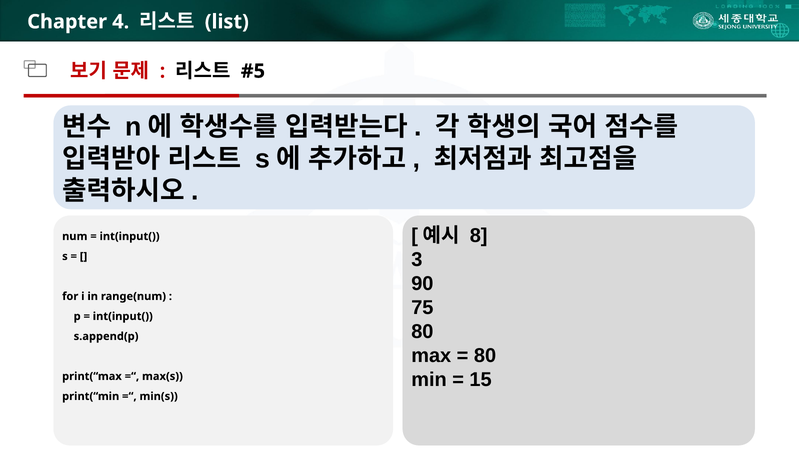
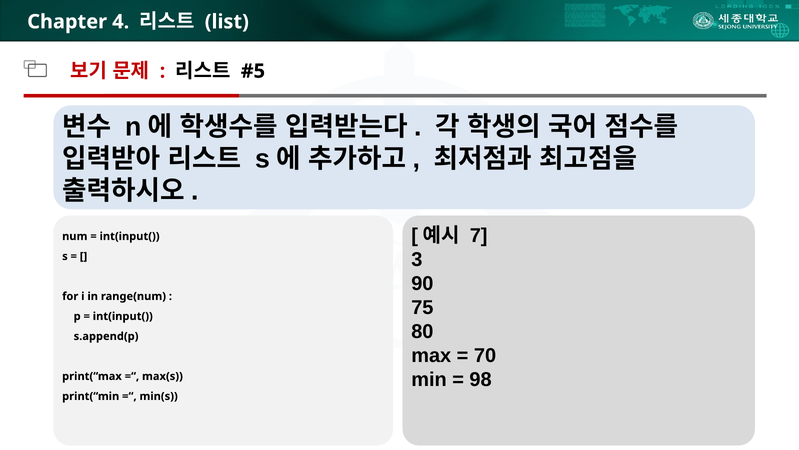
8: 8 -> 7
80 at (485, 355): 80 -> 70
15: 15 -> 98
